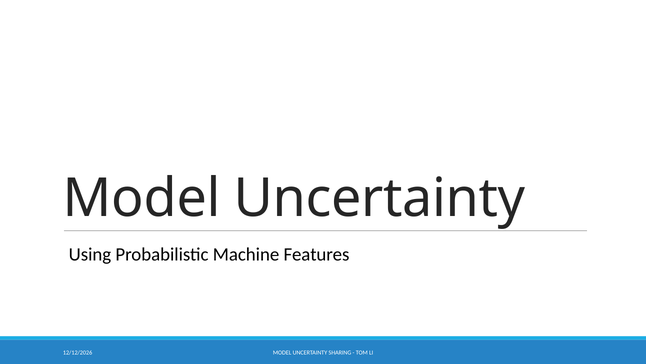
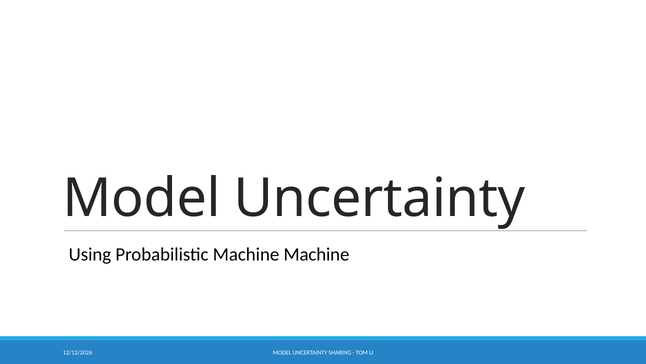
Machine Features: Features -> Machine
